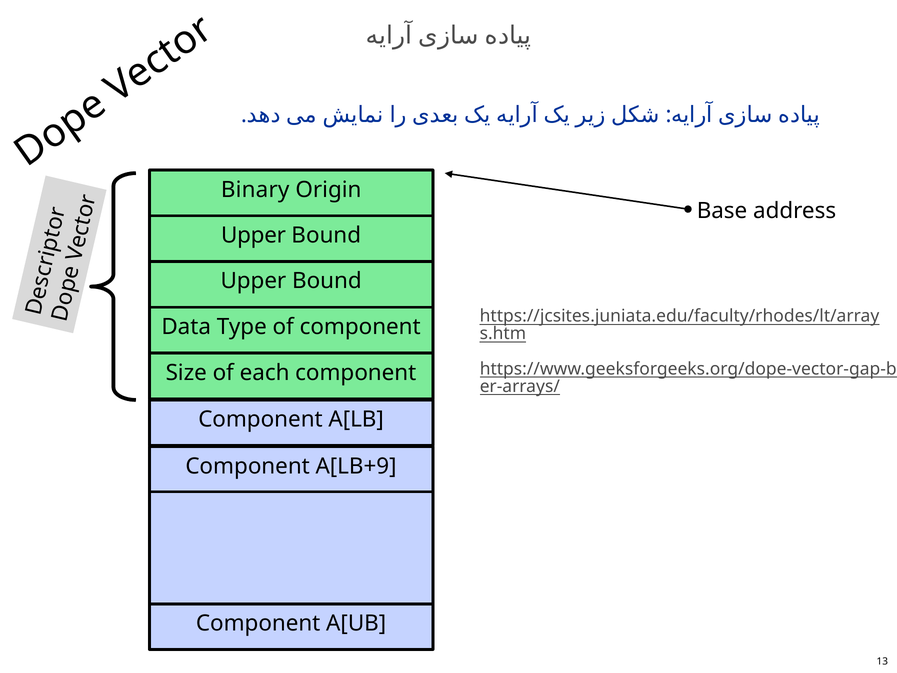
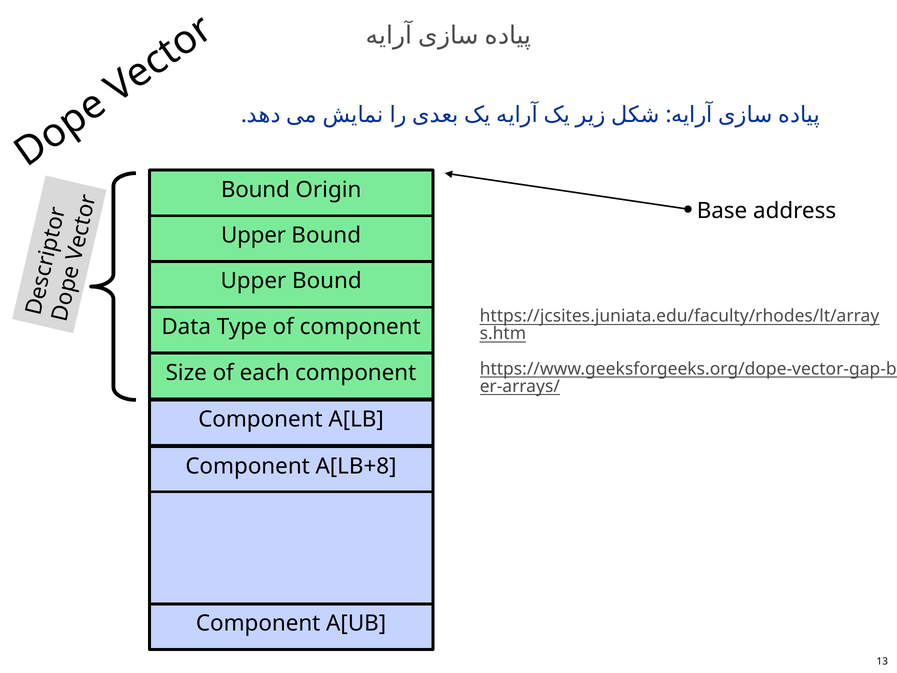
Binary at (255, 190): Binary -> Bound
A[LB+9: A[LB+9 -> A[LB+8
